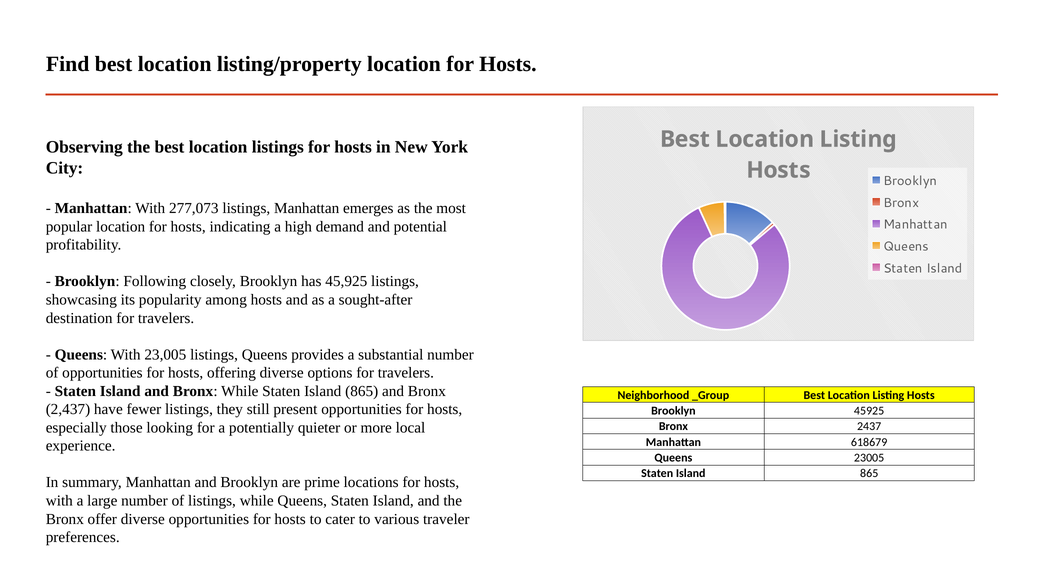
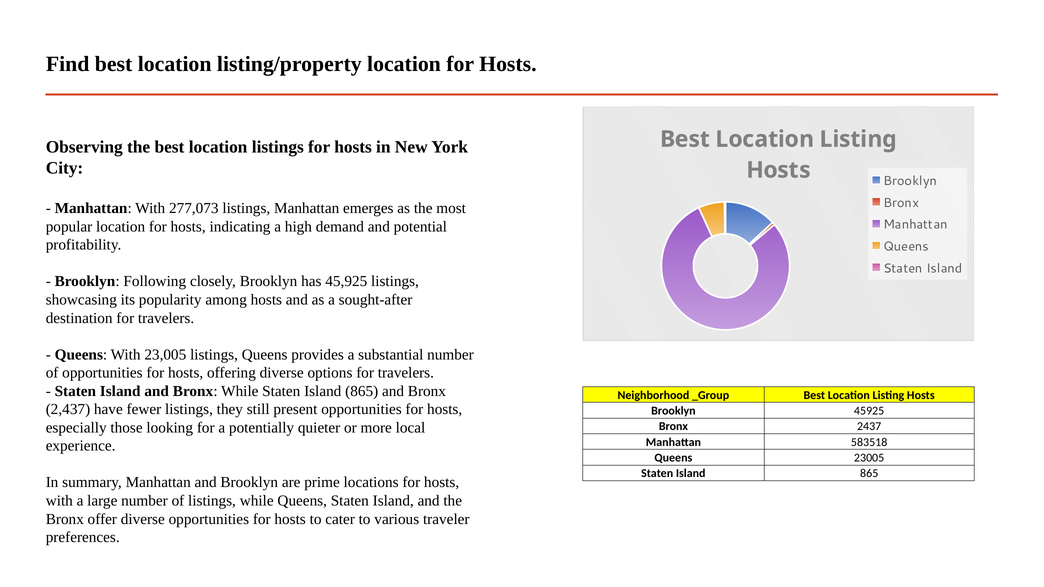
618679: 618679 -> 583518
